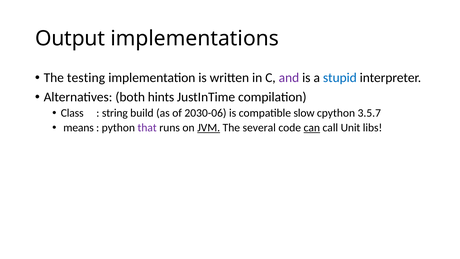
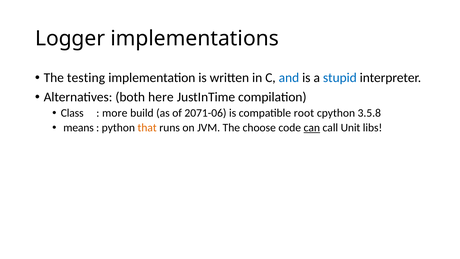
Output: Output -> Logger
and colour: purple -> blue
hints: hints -> here
string: string -> more
2030-06: 2030-06 -> 2071-06
slow: slow -> root
3.5.7: 3.5.7 -> 3.5.8
that colour: purple -> orange
JVM underline: present -> none
several: several -> choose
